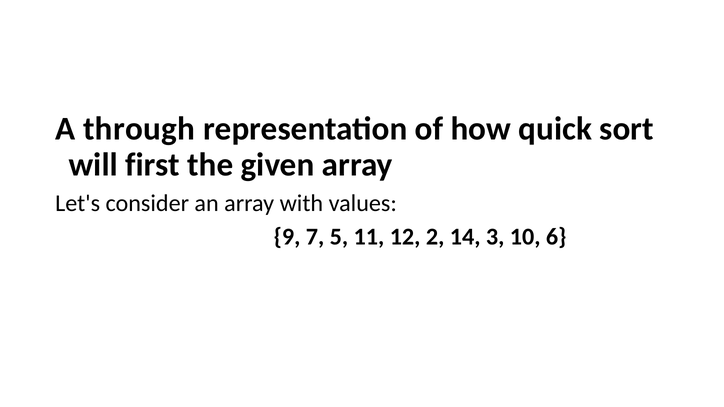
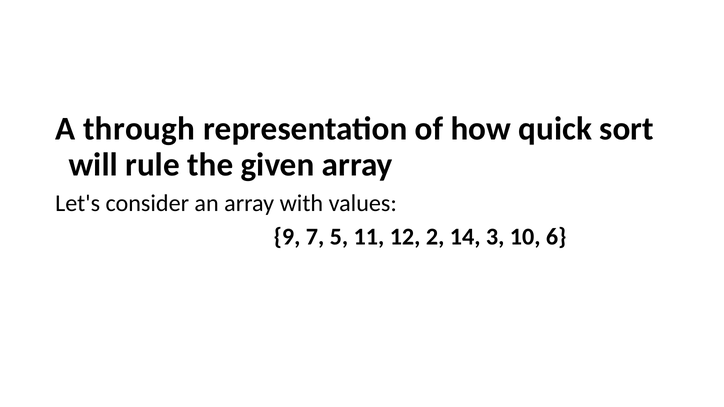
first: first -> rule
